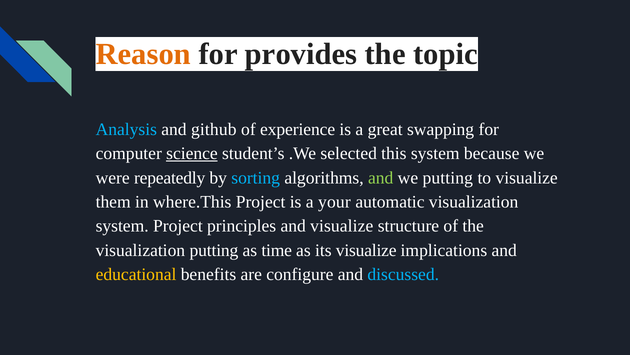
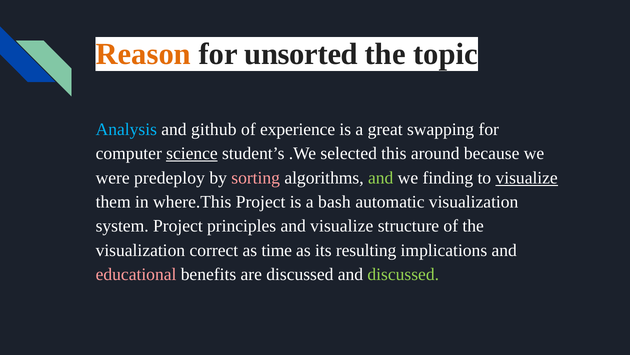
provides: provides -> unsorted
this system: system -> around
repeatedly: repeatedly -> predeploy
sorting colour: light blue -> pink
we putting: putting -> finding
visualize at (527, 177) underline: none -> present
your: your -> bash
visualization putting: putting -> correct
its visualize: visualize -> resulting
educational colour: yellow -> pink
are configure: configure -> discussed
discussed at (403, 274) colour: light blue -> light green
